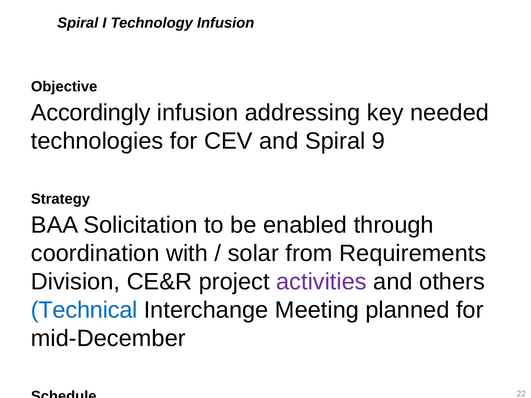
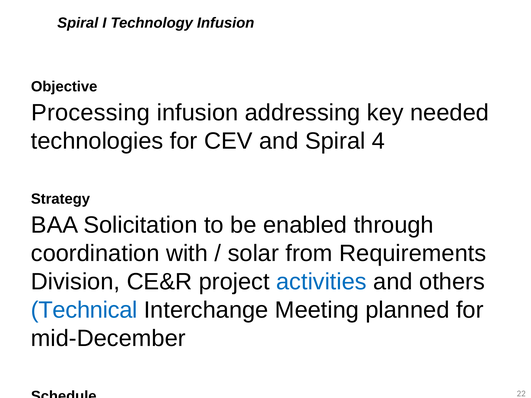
Accordingly: Accordingly -> Processing
9: 9 -> 4
activities colour: purple -> blue
